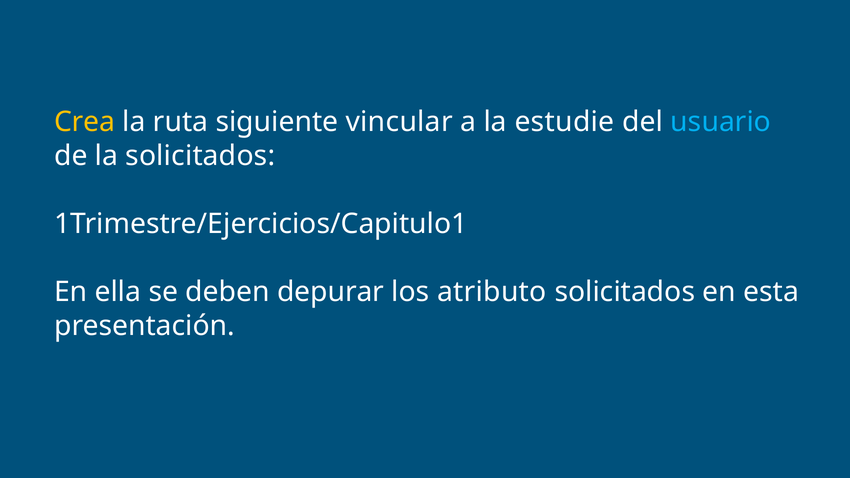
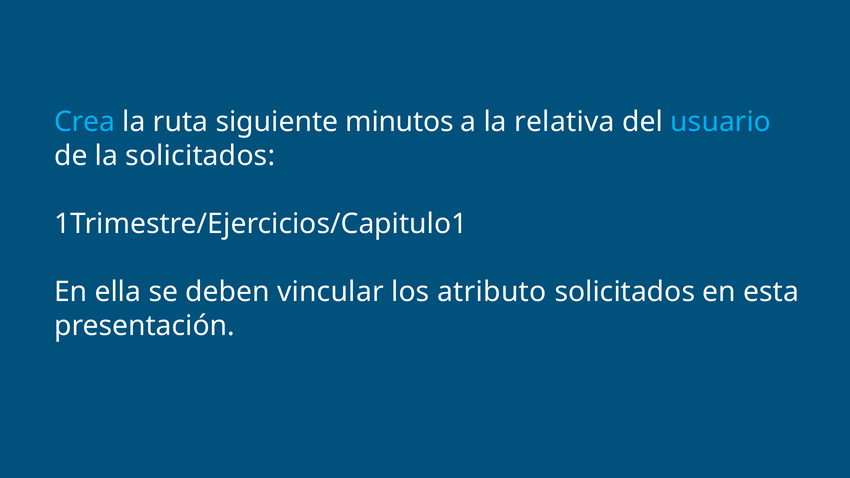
Crea colour: yellow -> light blue
vincular: vincular -> minutos
estudie: estudie -> relativa
depurar: depurar -> vincular
